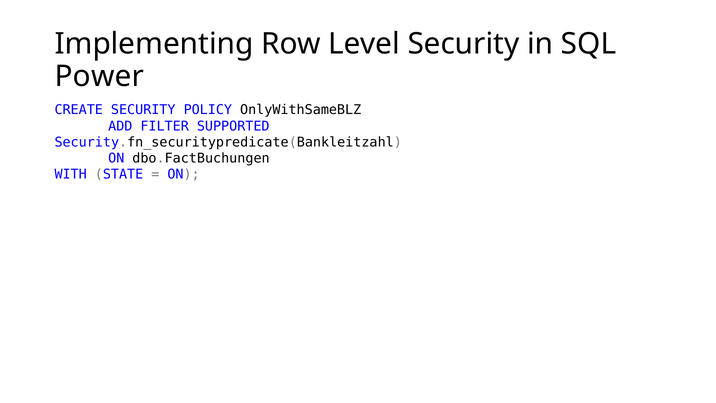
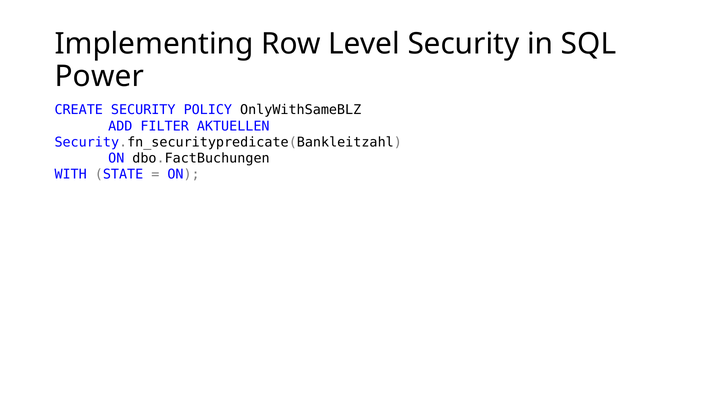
SUPPORTED: SUPPORTED -> AKTUELLEN
